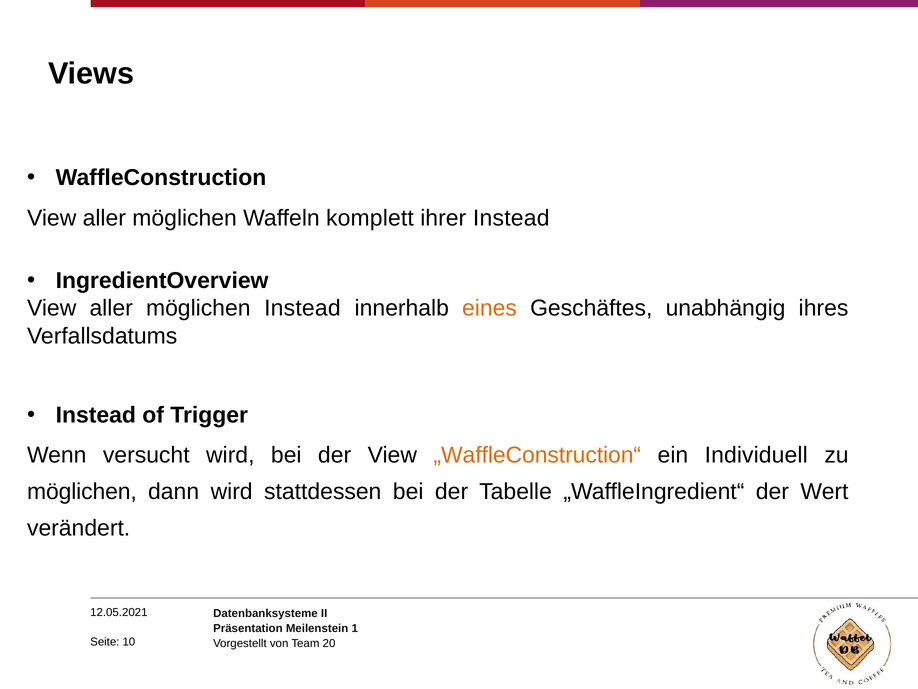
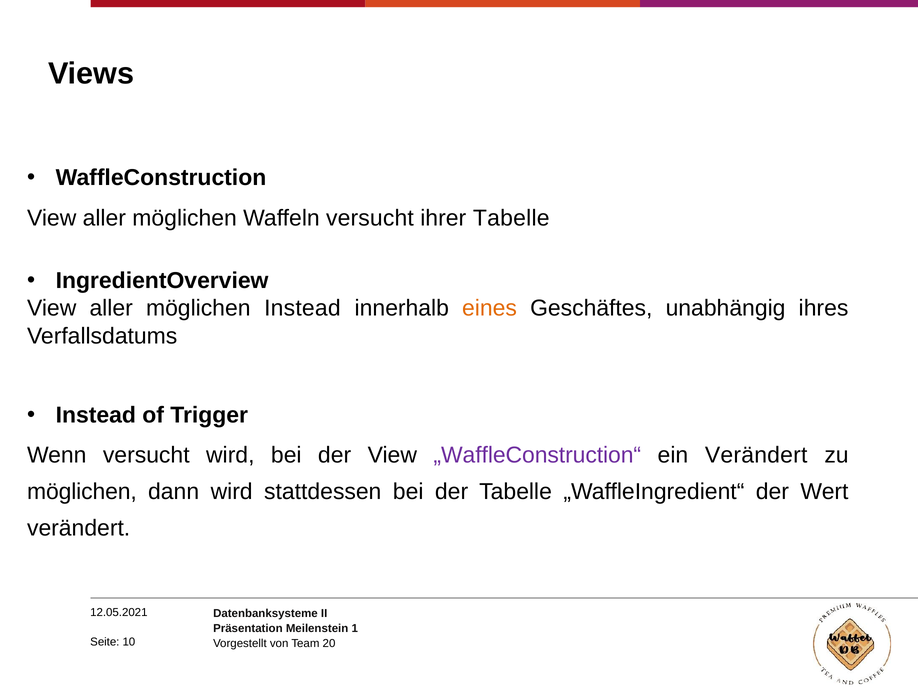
Waffeln komplett: komplett -> versucht
ihrer Instead: Instead -> Tabelle
„WaffleConstruction“ colour: orange -> purple
ein Individuell: Individuell -> Verändert
